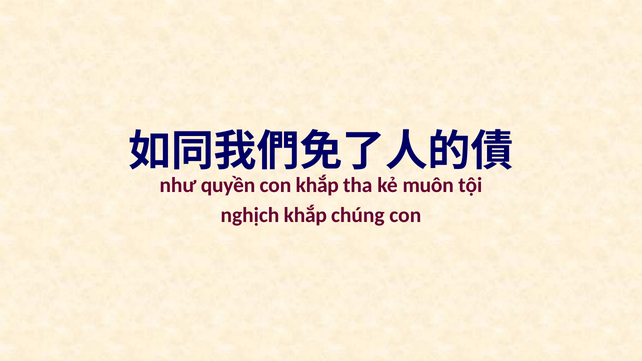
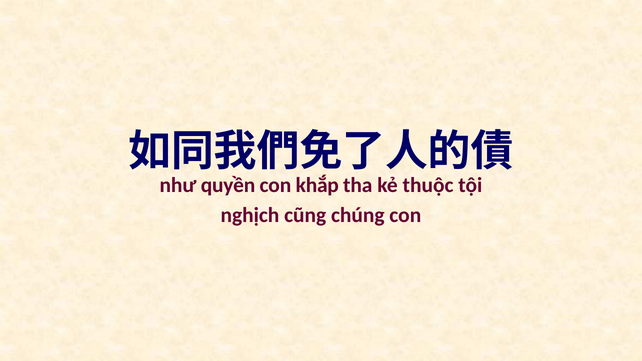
muôn: muôn -> thuộc
nghịch khắp: khắp -> cũng
